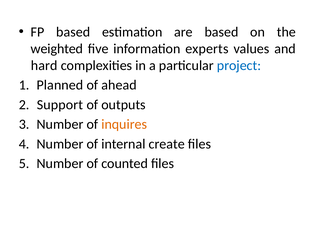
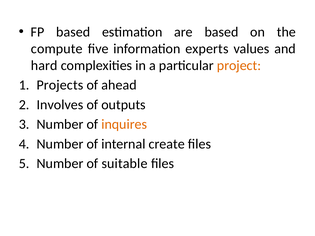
weighted: weighted -> compute
project colour: blue -> orange
Planned: Planned -> Projects
Support: Support -> Involves
counted: counted -> suitable
